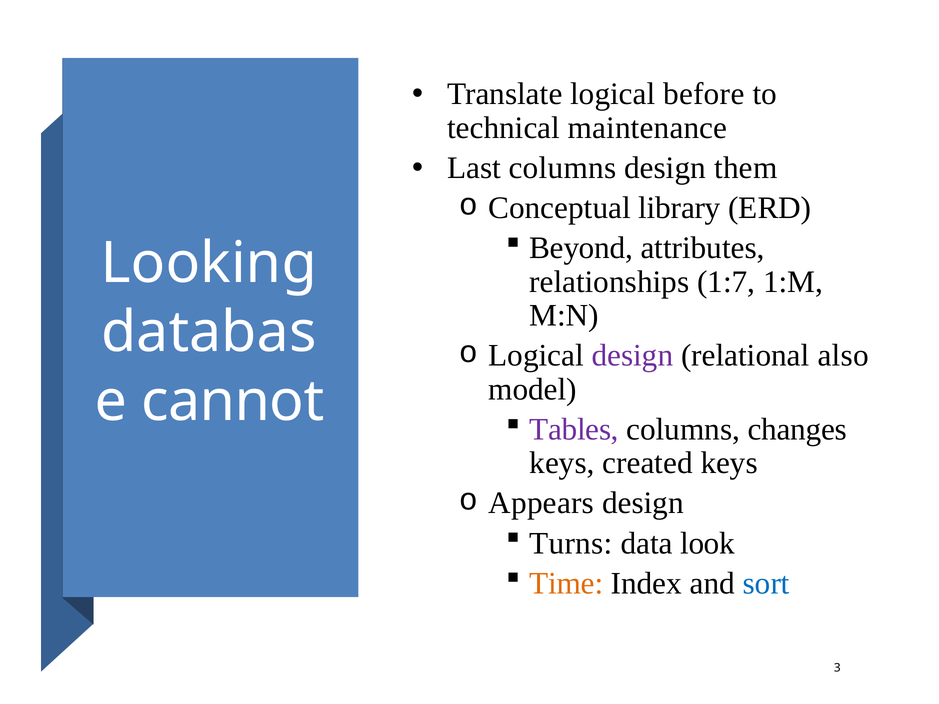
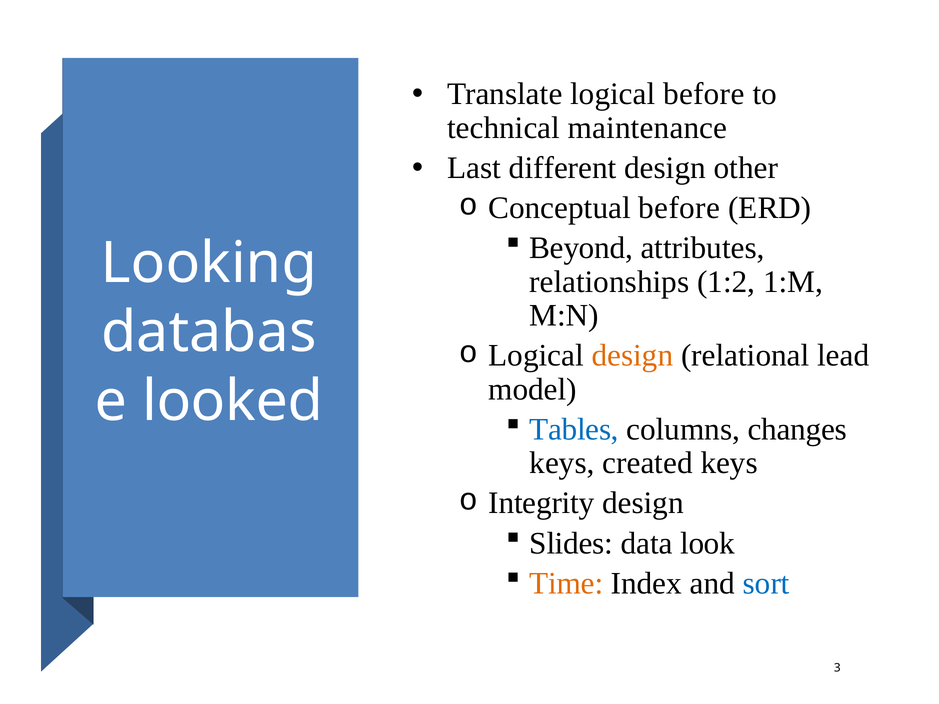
Last columns: columns -> different
them: them -> other
Conceptual library: library -> before
1:7: 1:7 -> 1:2
design at (632, 356) colour: purple -> orange
also: also -> lead
cannot: cannot -> looked
Tables colour: purple -> blue
Appears: Appears -> Integrity
Turns: Turns -> Slides
